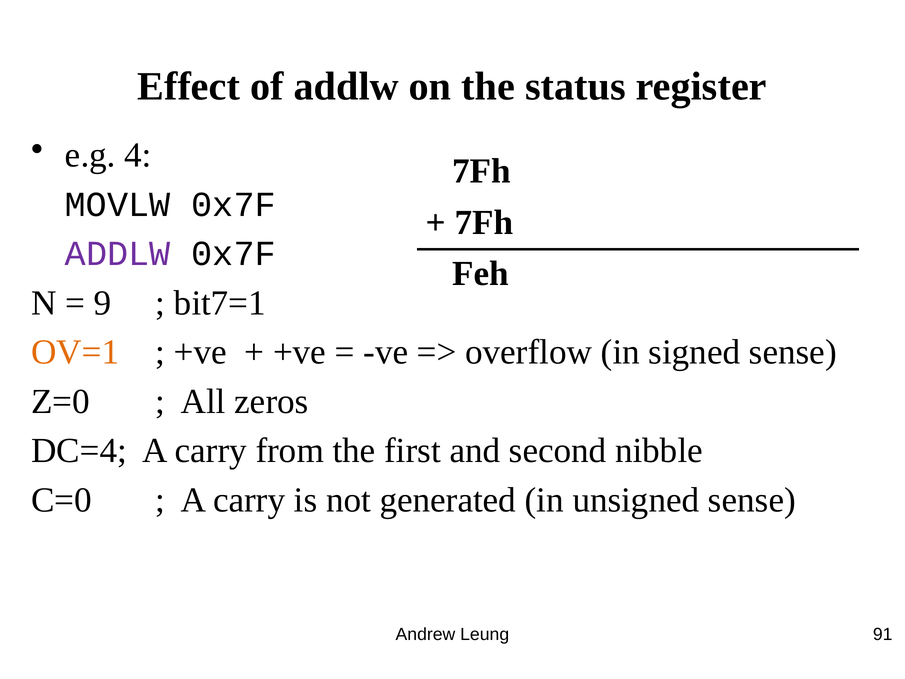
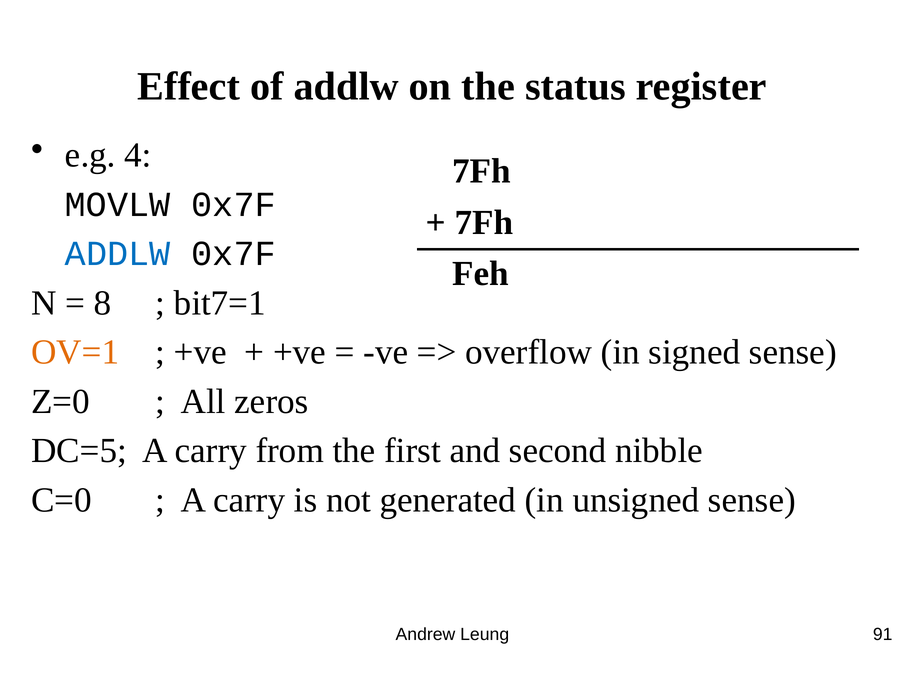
ADDLW at (118, 254) colour: purple -> blue
9: 9 -> 8
DC=4: DC=4 -> DC=5
